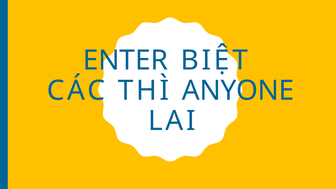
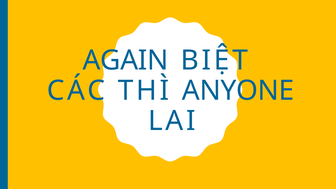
ENTER: ENTER -> AGAIN
